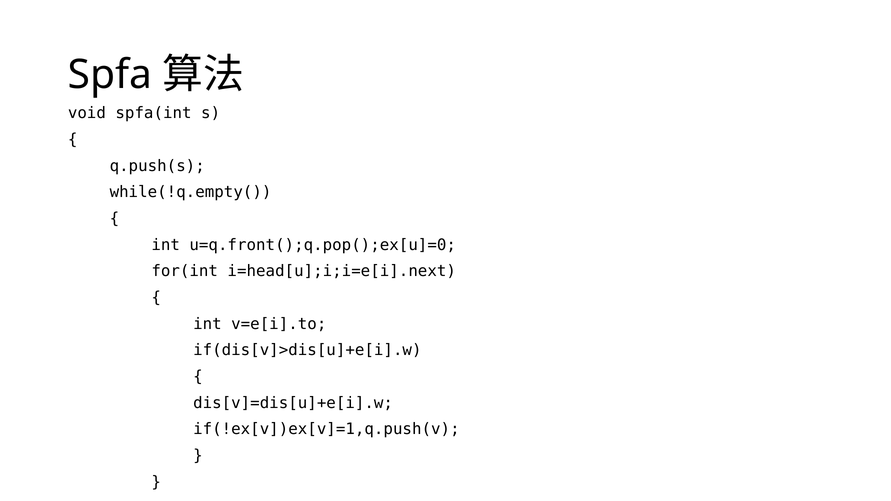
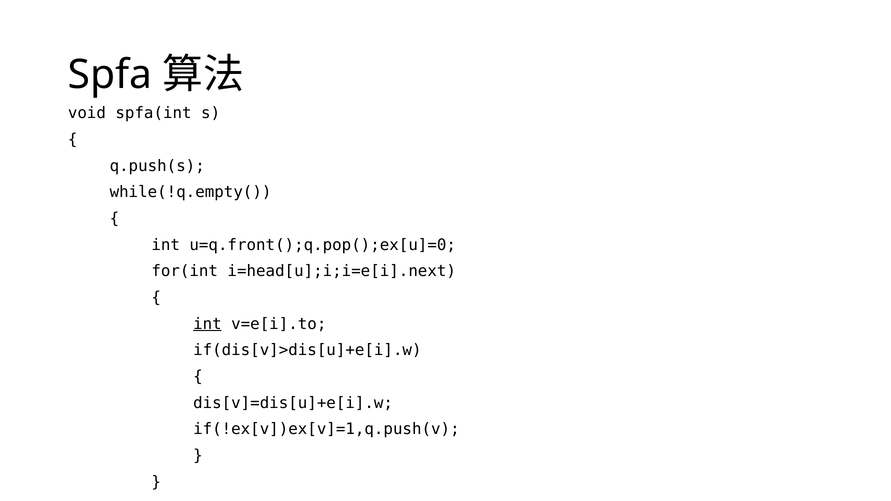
int at (207, 324) underline: none -> present
